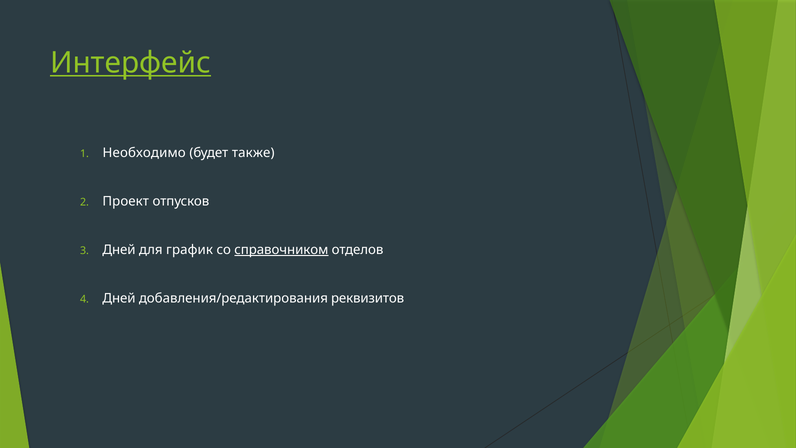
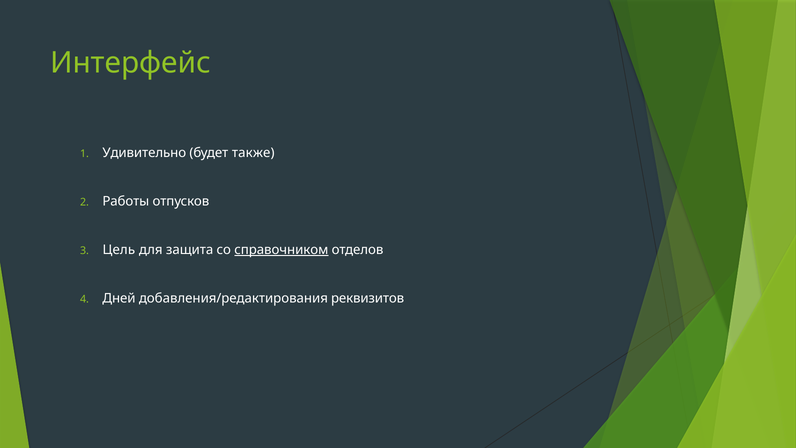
Интерфейс underline: present -> none
Необходимо: Необходимо -> Удивительно
Проект: Проект -> Работы
Дней at (119, 250): Дней -> Цель
график: график -> защита
